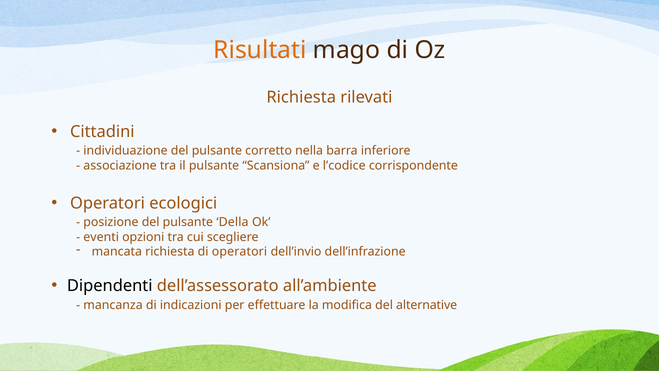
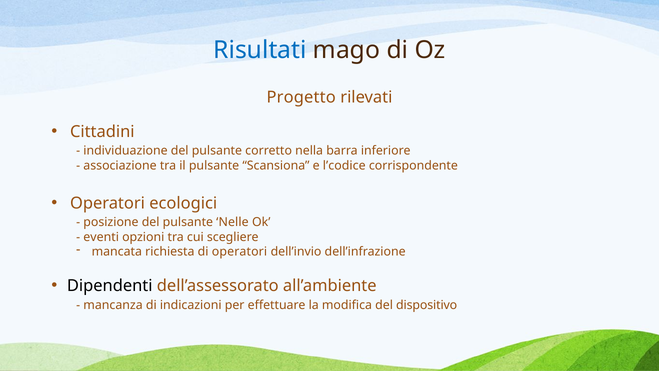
Risultati colour: orange -> blue
Richiesta at (301, 97): Richiesta -> Progetto
Della: Della -> Nelle
alternative: alternative -> dispositivo
